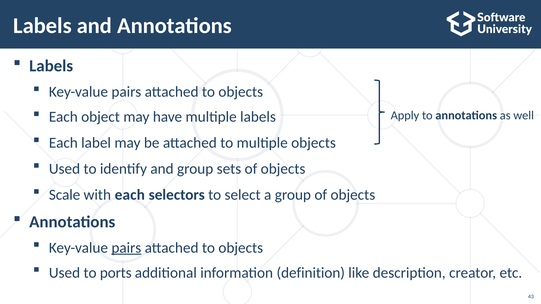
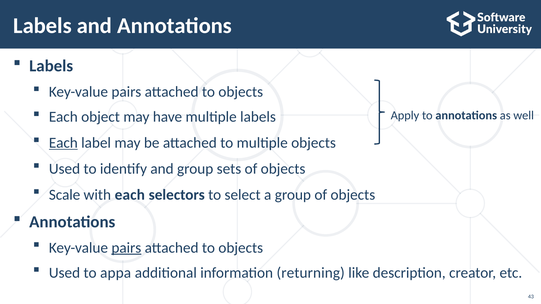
Each at (63, 143) underline: none -> present
ports: ports -> appa
definition: definition -> returning
